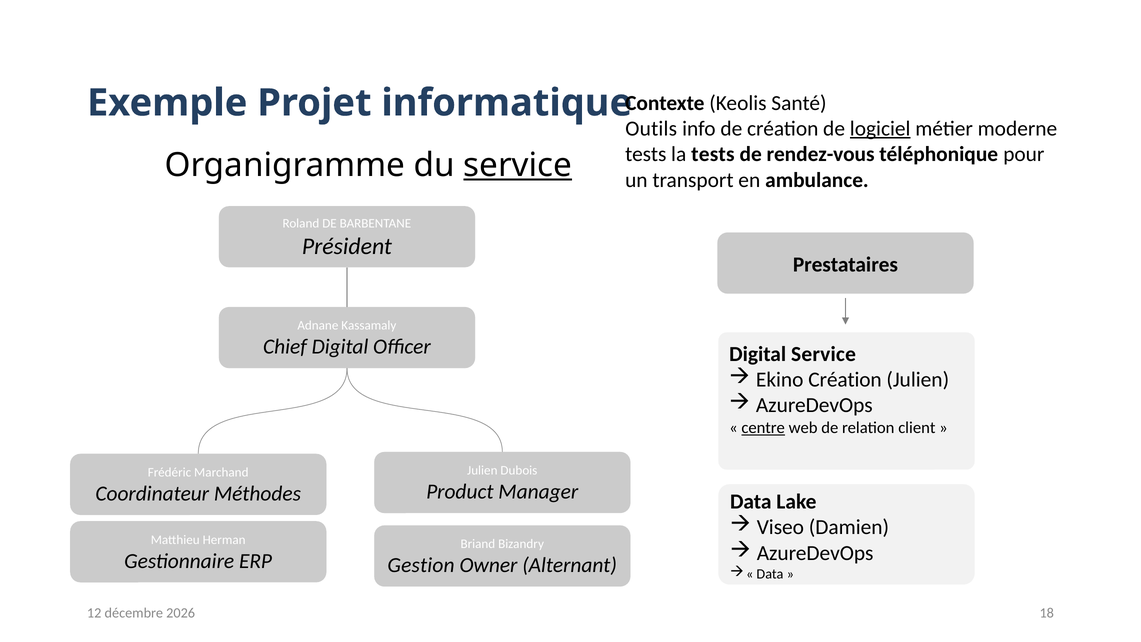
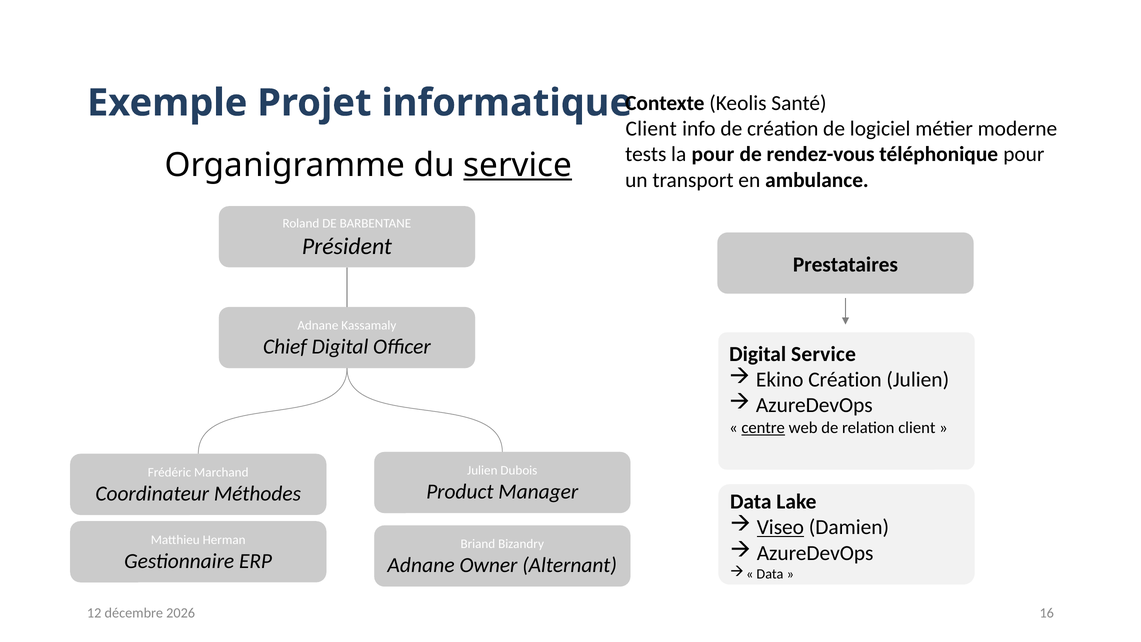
Outils at (651, 129): Outils -> Client
logiciel underline: present -> none
la tests: tests -> pour
Viseo underline: none -> present
Gestion at (421, 565): Gestion -> Adnane
18: 18 -> 16
